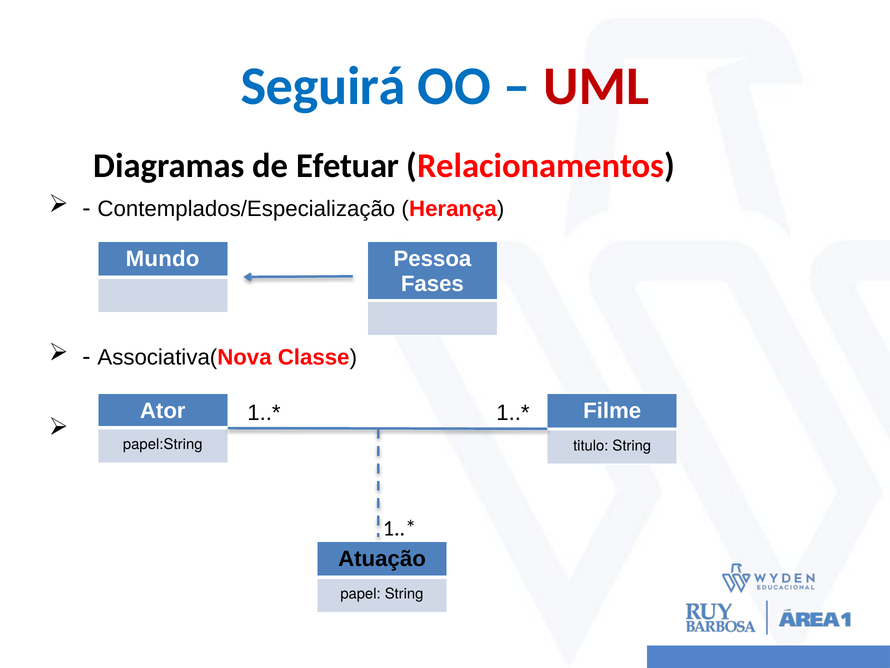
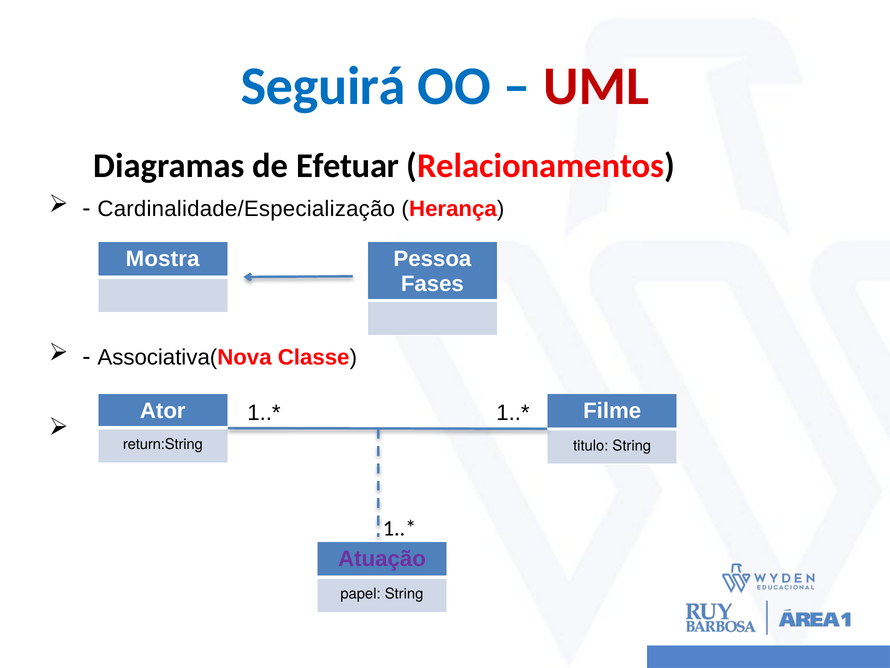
Contemplados/Especialização: Contemplados/Especialização -> Cardinalidade/Especialização
Mundo: Mundo -> Mostra
papel:String: papel:String -> return:String
Atuação colour: black -> purple
